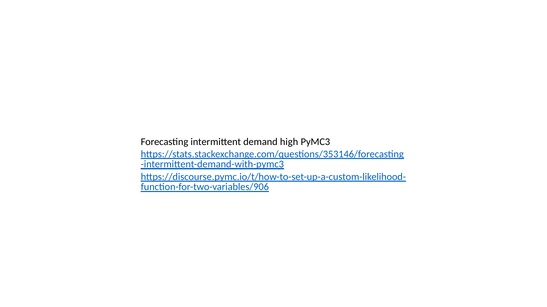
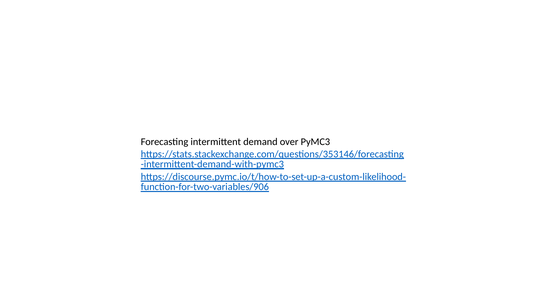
high: high -> over
